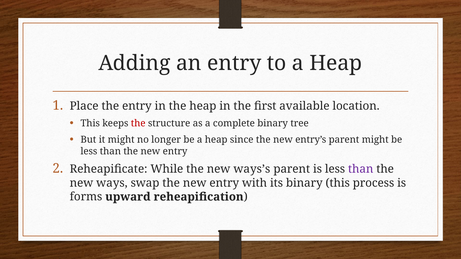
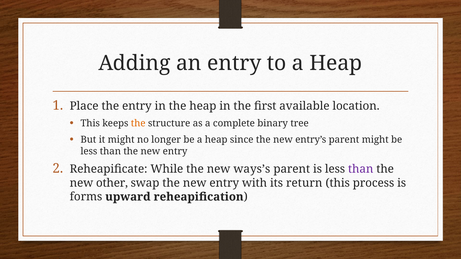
the at (138, 123) colour: red -> orange
ways: ways -> other
its binary: binary -> return
